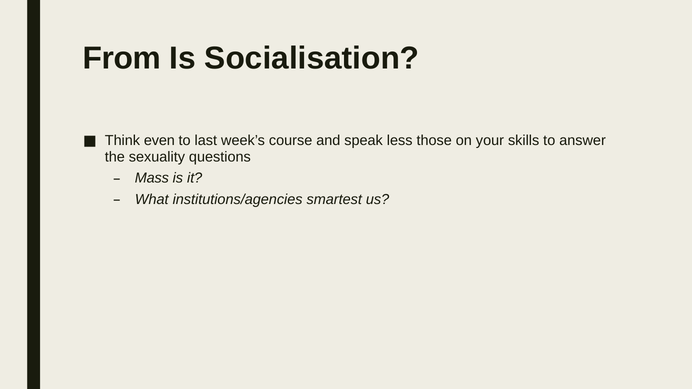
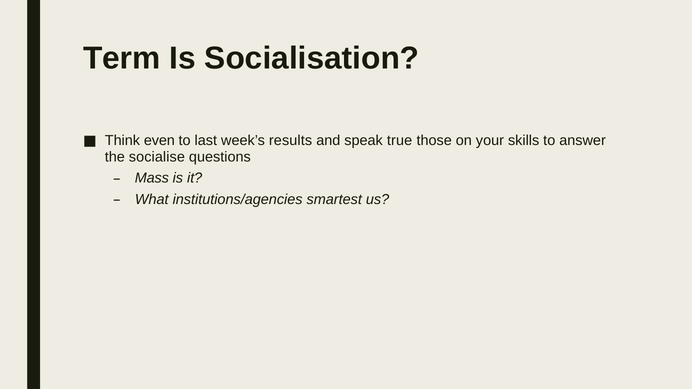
From: From -> Term
course: course -> results
less: less -> true
sexuality: sexuality -> socialise
